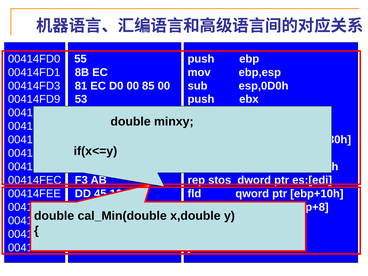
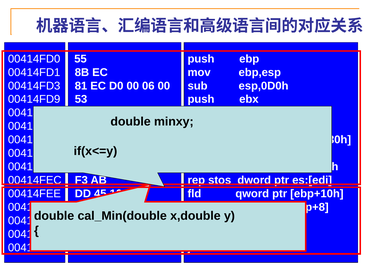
85: 85 -> 06
